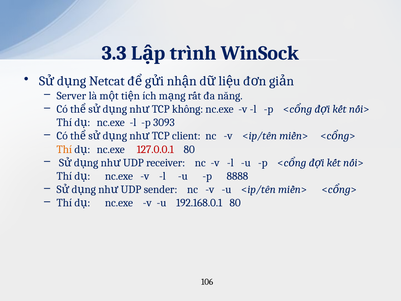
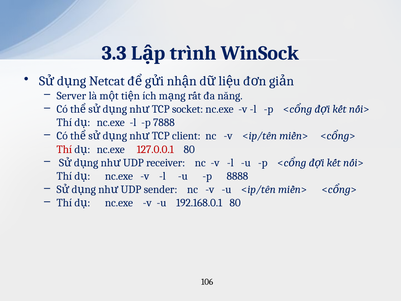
không: không -> socket
3093: 3093 -> 7888
Thí at (64, 149) colour: orange -> red
